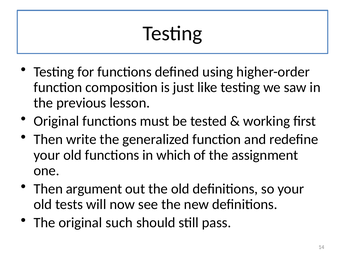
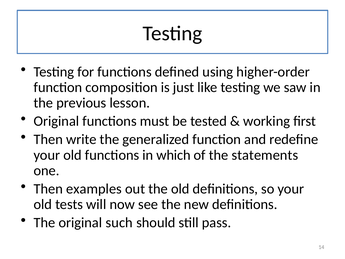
assignment: assignment -> statements
argument: argument -> examples
